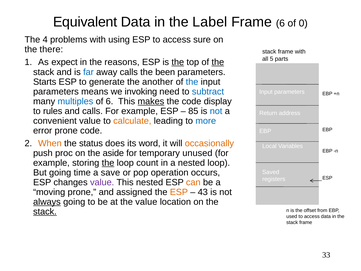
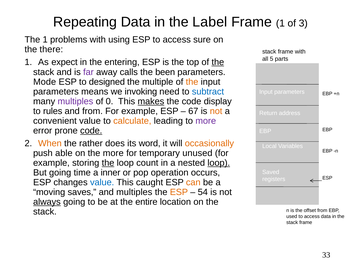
Equivalent: Equivalent -> Repeating
Frame 6: 6 -> 1
0: 0 -> 3
The 4: 4 -> 1
reasons: reasons -> entering
the at (178, 62) underline: present -> none
far colour: blue -> purple
Starts: Starts -> Mode
generate: generate -> designed
another: another -> multiple
the at (192, 82) colour: blue -> orange
multiples at (75, 101) colour: blue -> purple
of 6: 6 -> 0
and calls: calls -> from
85: 85 -> 67
not at (216, 111) colour: blue -> orange
more at (206, 121) colour: blue -> purple
code at (91, 131) underline: none -> present
status: status -> rather
proc: proc -> able
the aside: aside -> more
loop at (219, 163) underline: none -> present
save: save -> inner
value at (102, 182) colour: purple -> blue
This nested: nested -> caught
moving prone: prone -> saves
and assigned: assigned -> multiples
43: 43 -> 54
the value: value -> entire
stack at (45, 212) underline: present -> none
